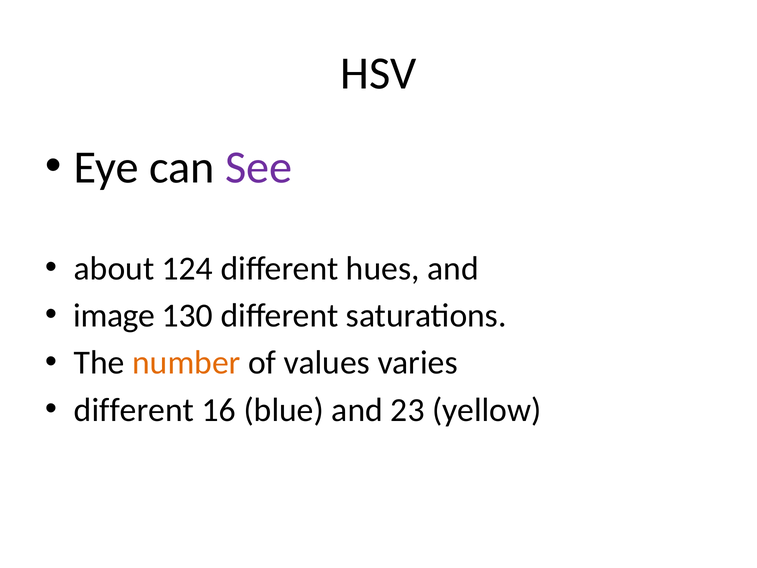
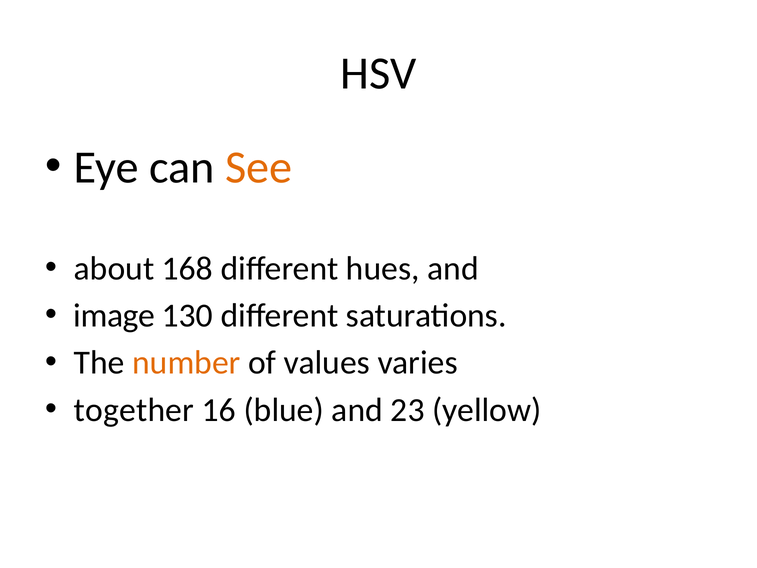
See colour: purple -> orange
124: 124 -> 168
different at (134, 410): different -> together
